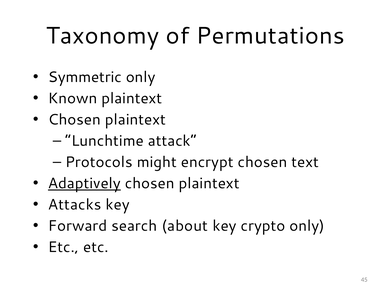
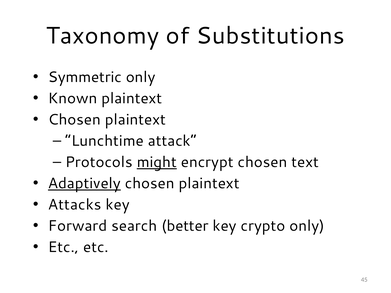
Permutations: Permutations -> Substitutions
might underline: none -> present
about: about -> better
